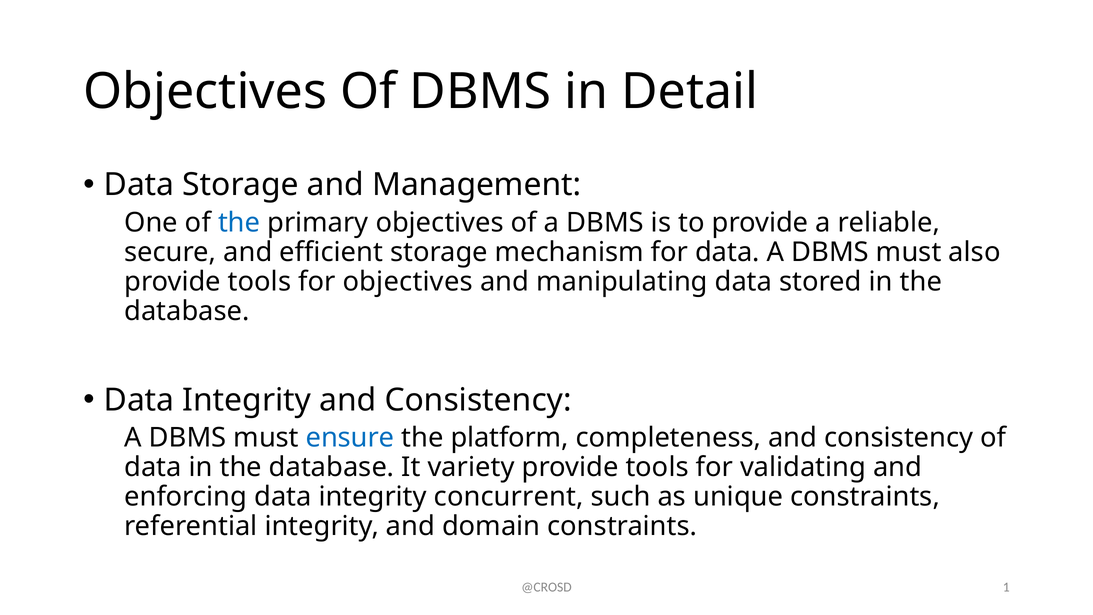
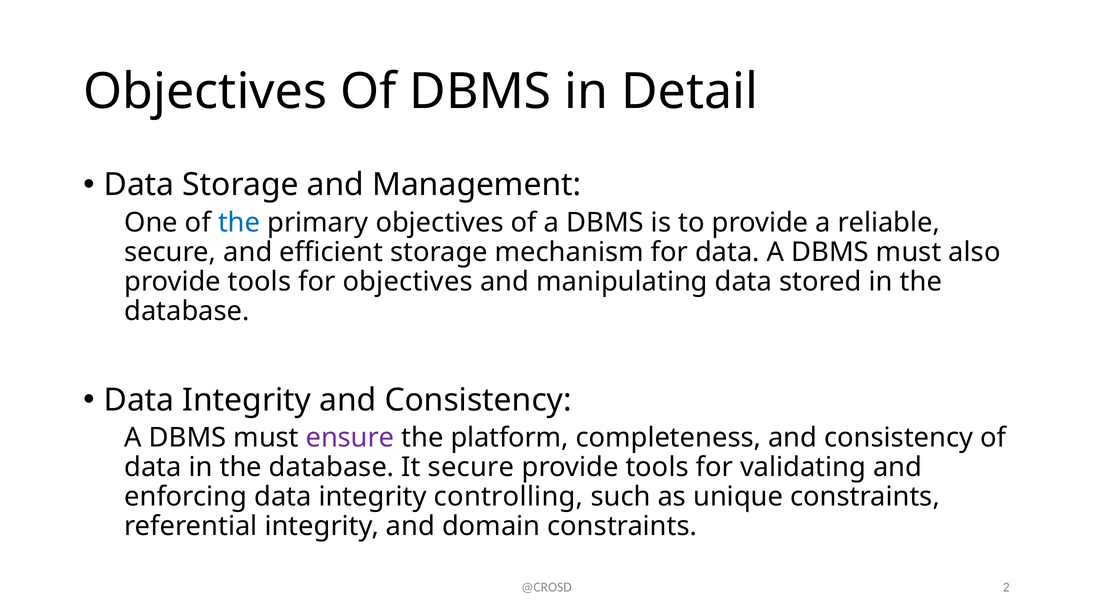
ensure colour: blue -> purple
It variety: variety -> secure
concurrent: concurrent -> controlling
1: 1 -> 2
